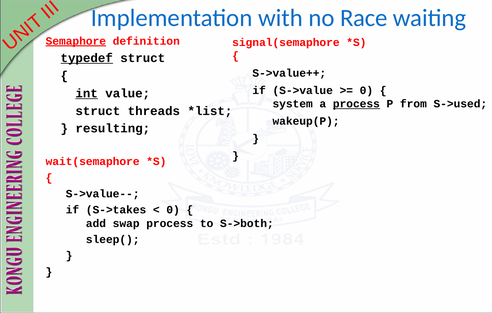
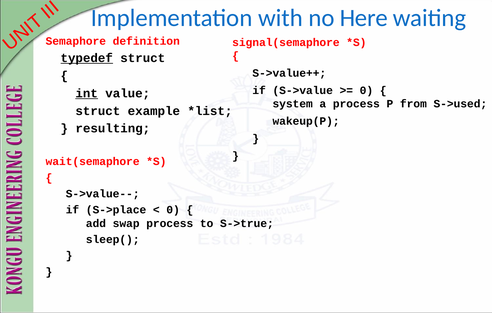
Race: Race -> Here
Semaphore underline: present -> none
process at (356, 104) underline: present -> none
threads: threads -> example
S->takes: S->takes -> S->place
S->both: S->both -> S->true
